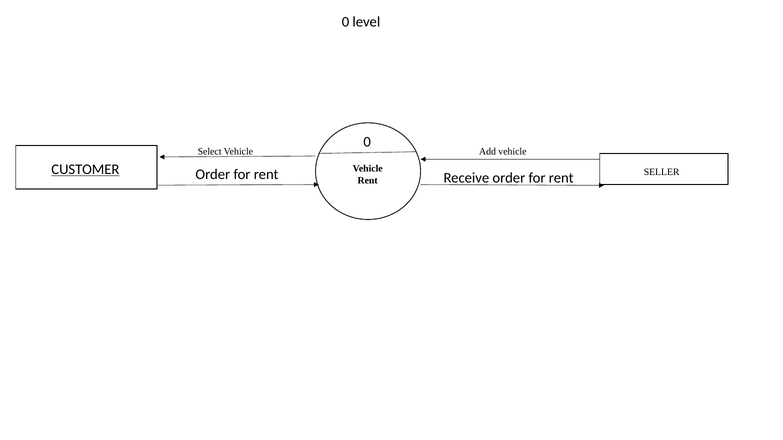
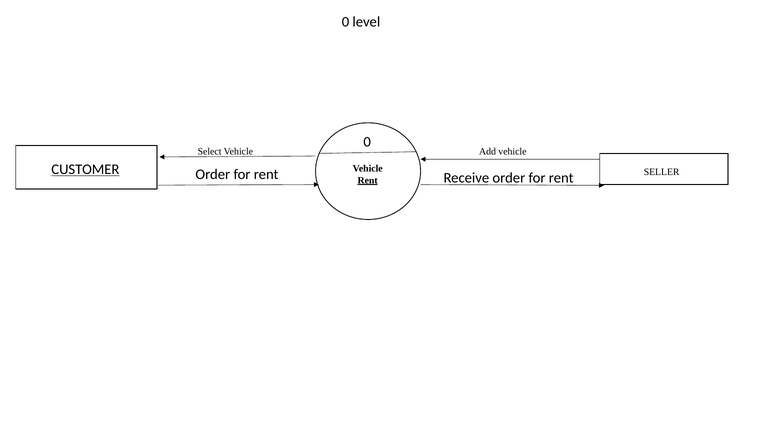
Rent at (368, 181) underline: none -> present
